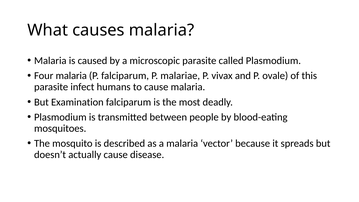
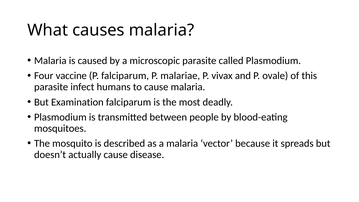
Four malaria: malaria -> vaccine
